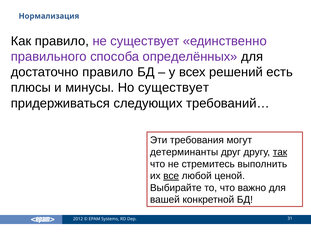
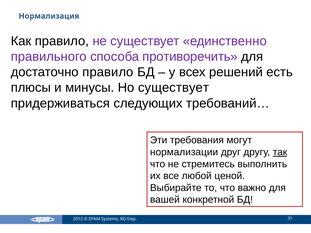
определённых: определённых -> противоречить
детерминанты: детерминанты -> нормализации
все underline: present -> none
